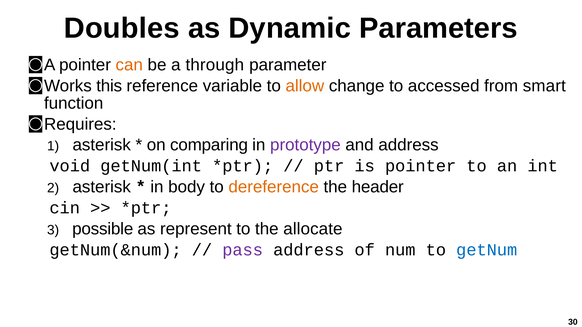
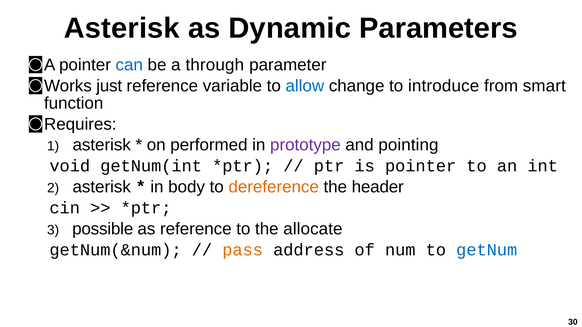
Doubles at (122, 28): Doubles -> Asterisk
can colour: orange -> blue
this: this -> just
allow colour: orange -> blue
accessed: accessed -> introduce
comparing: comparing -> performed
and address: address -> pointing
as represent: represent -> reference
pass colour: purple -> orange
